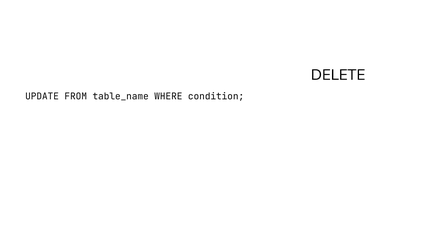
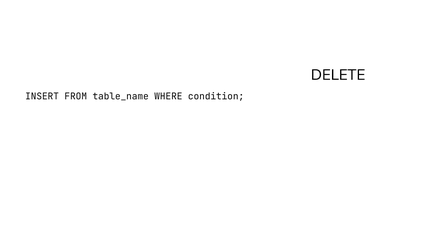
UPDATE: UPDATE -> INSERT
